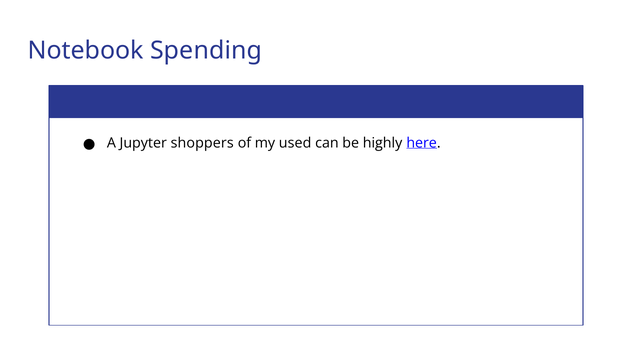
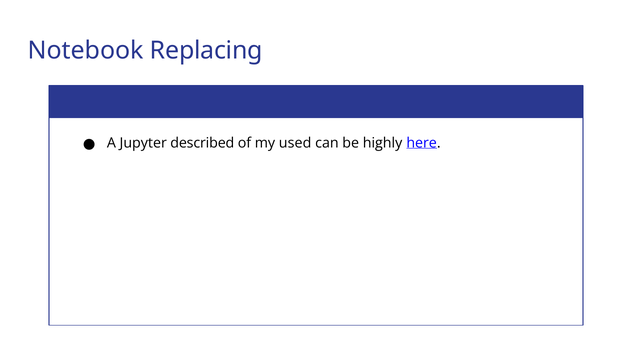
Spending: Spending -> Replacing
shoppers: shoppers -> described
